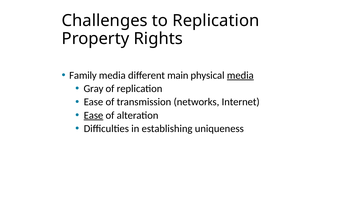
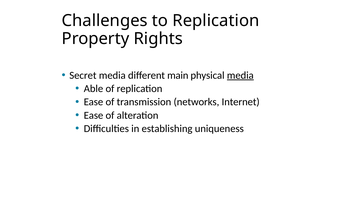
Family: Family -> Secret
Gray: Gray -> Able
Ease at (93, 115) underline: present -> none
